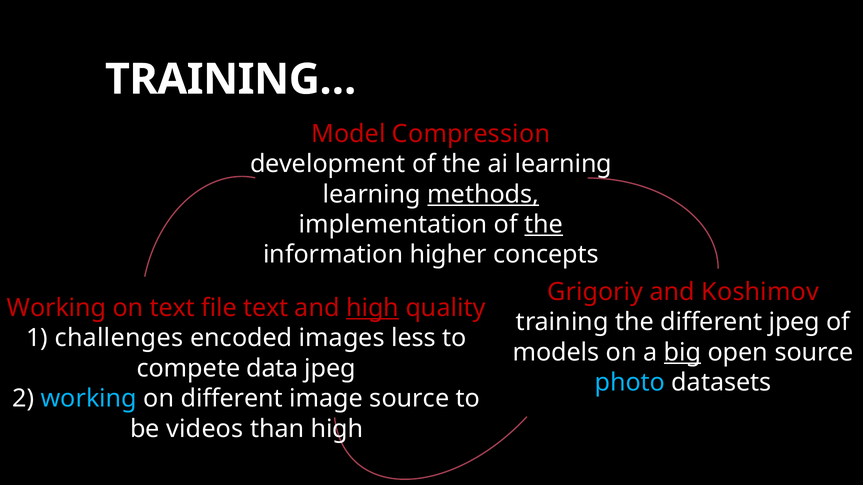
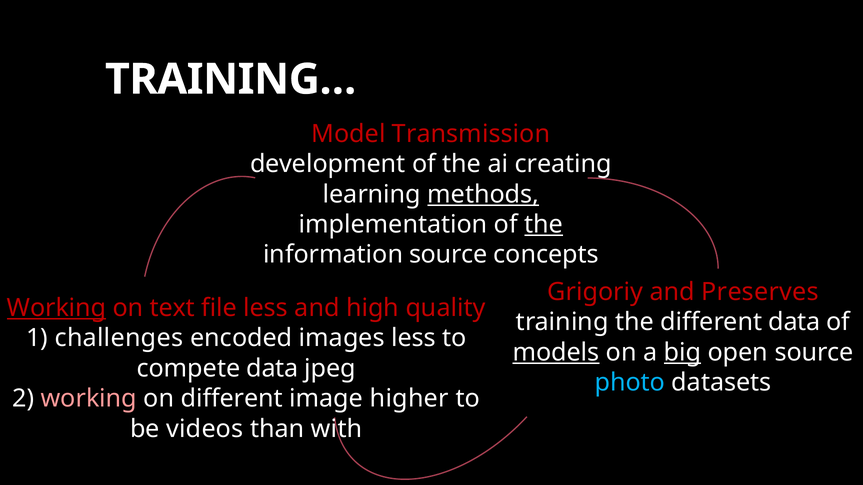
Compression: Compression -> Transmission
ai learning: learning -> creating
information higher: higher -> source
Koshimov: Koshimov -> Preserves
Working at (57, 308) underline: none -> present
file text: text -> less
high at (373, 308) underline: present -> none
different jpeg: jpeg -> data
models underline: none -> present
working at (89, 399) colour: light blue -> pink
image source: source -> higher
than high: high -> with
